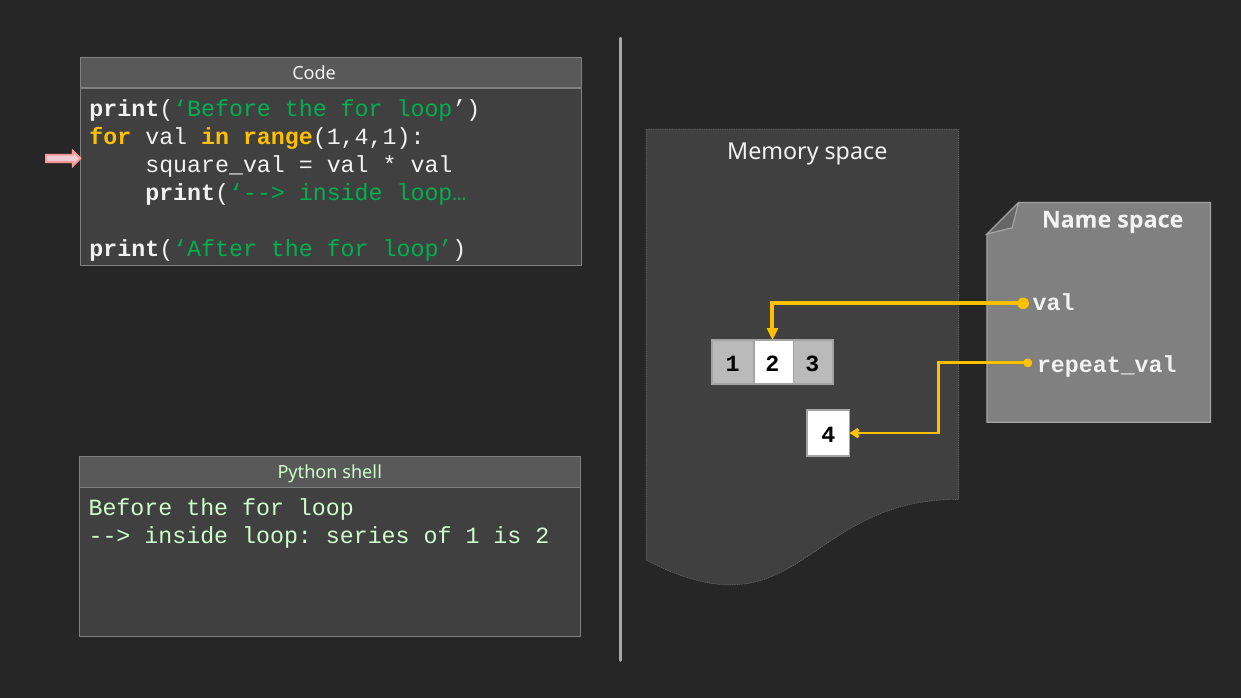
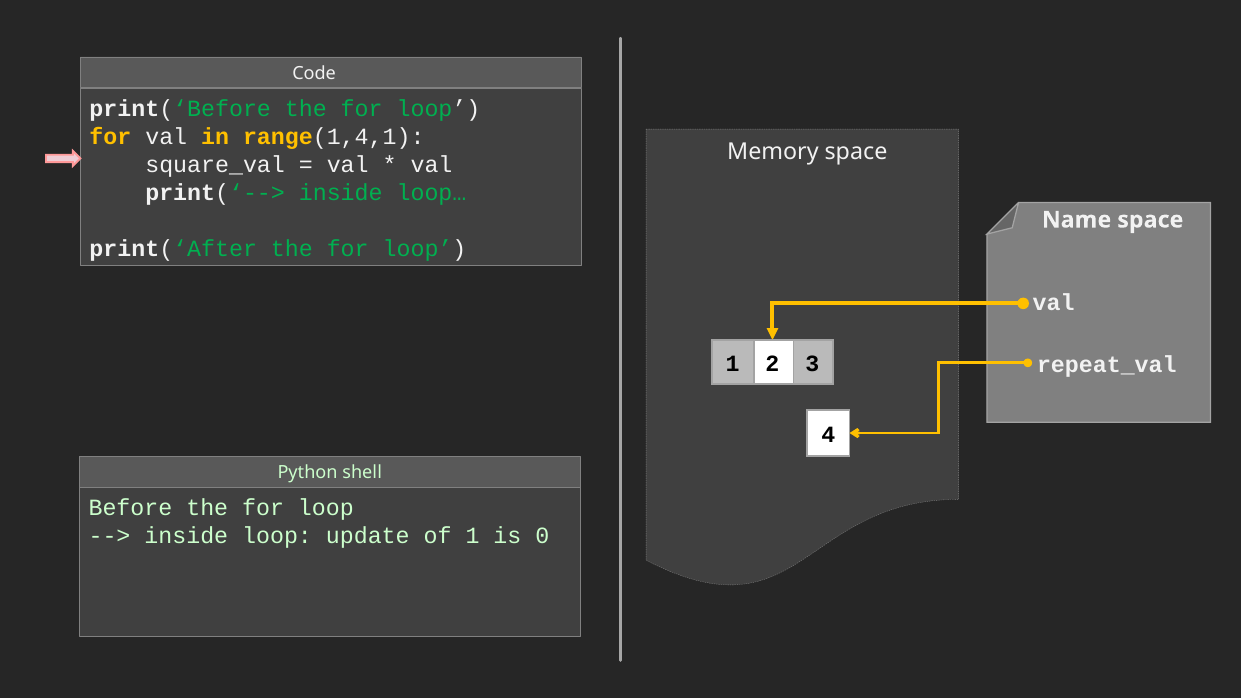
series: series -> update
is 2: 2 -> 0
